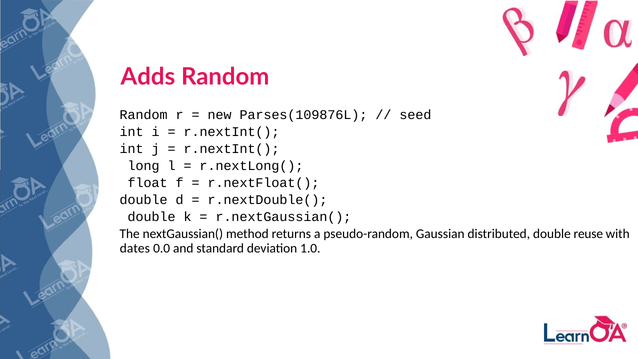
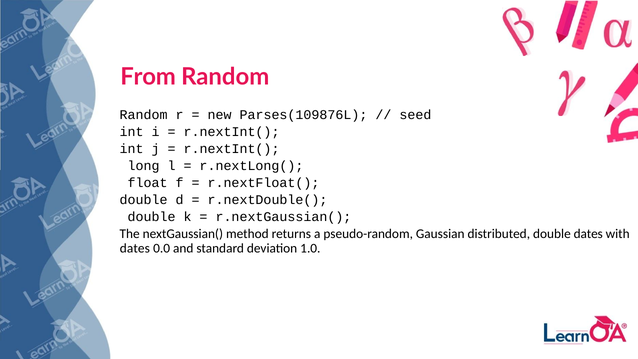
Adds: Adds -> From
double reuse: reuse -> dates
